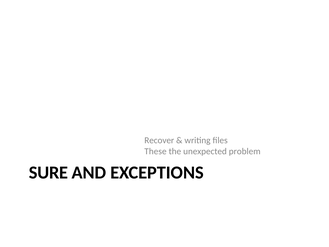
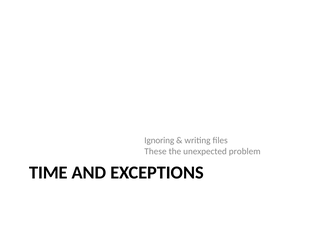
Recover: Recover -> Ignoring
SURE: SURE -> TIME
